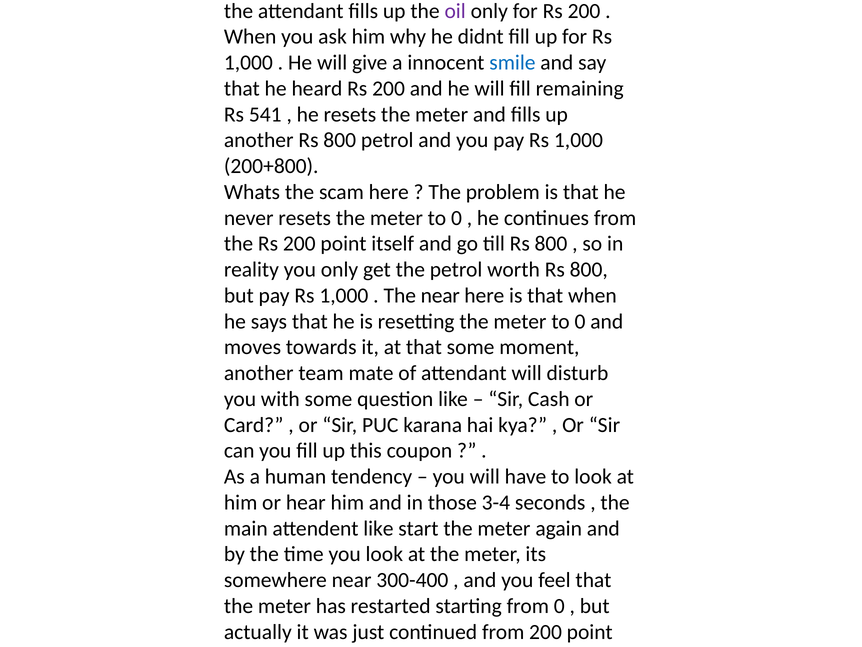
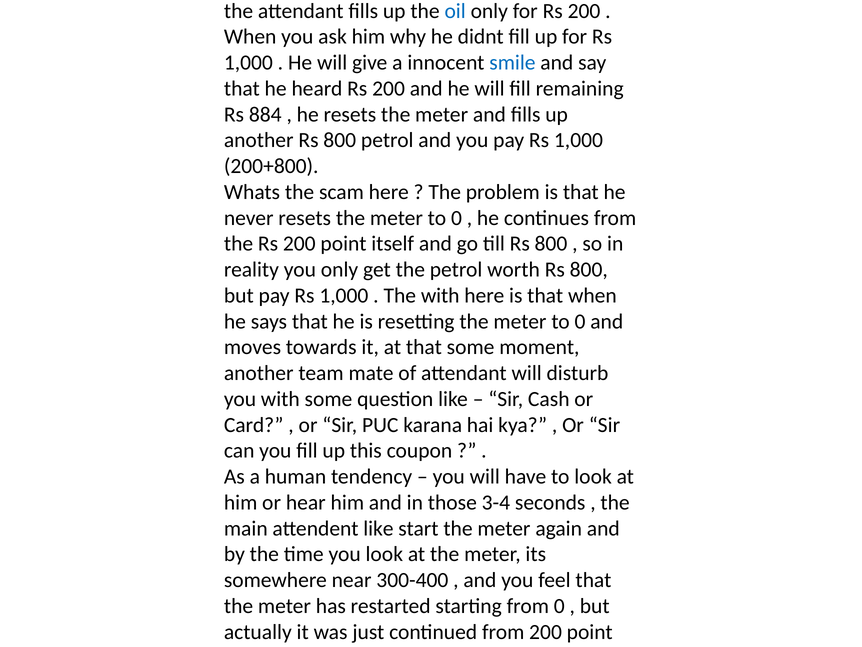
oil colour: purple -> blue
541: 541 -> 884
The near: near -> with
